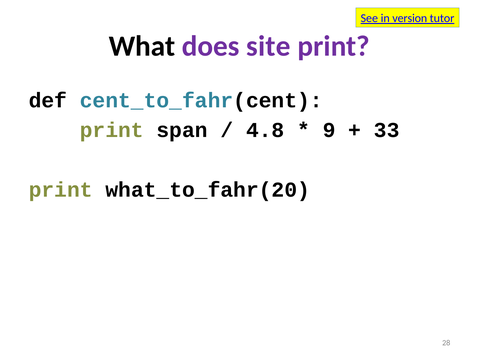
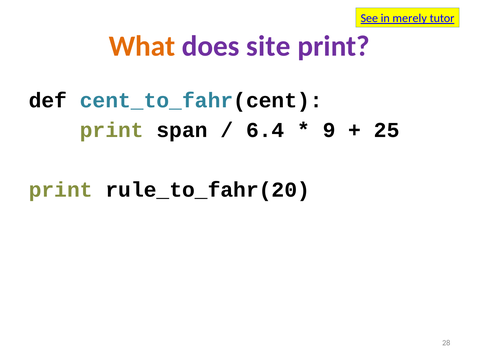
version: version -> merely
What colour: black -> orange
4.8: 4.8 -> 6.4
33: 33 -> 25
what_to_fahr(20: what_to_fahr(20 -> rule_to_fahr(20
